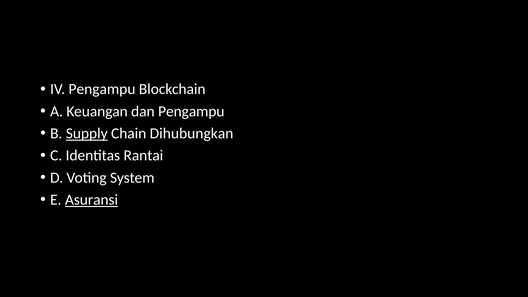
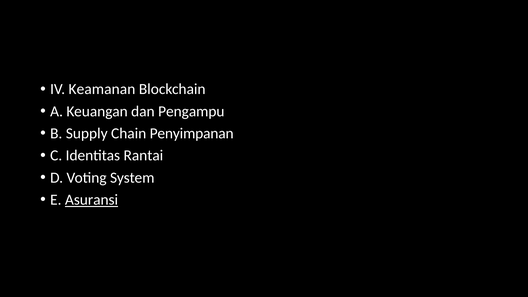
IV Pengampu: Pengampu -> Keamanan
Supply underline: present -> none
Dihubungkan: Dihubungkan -> Penyimpanan
